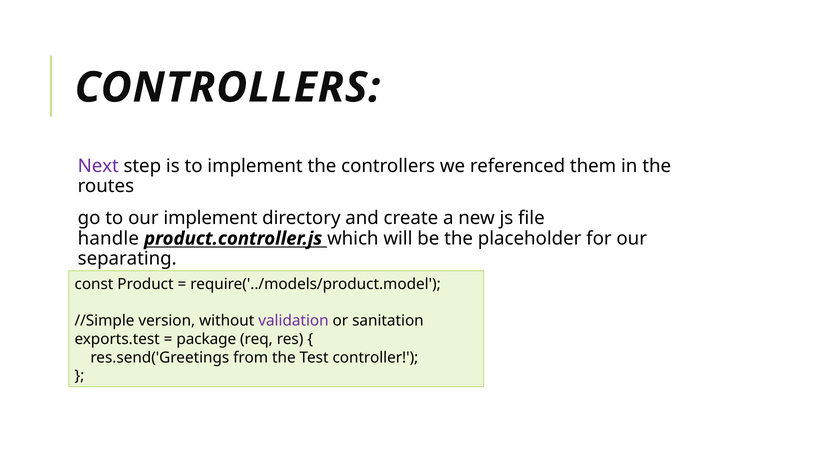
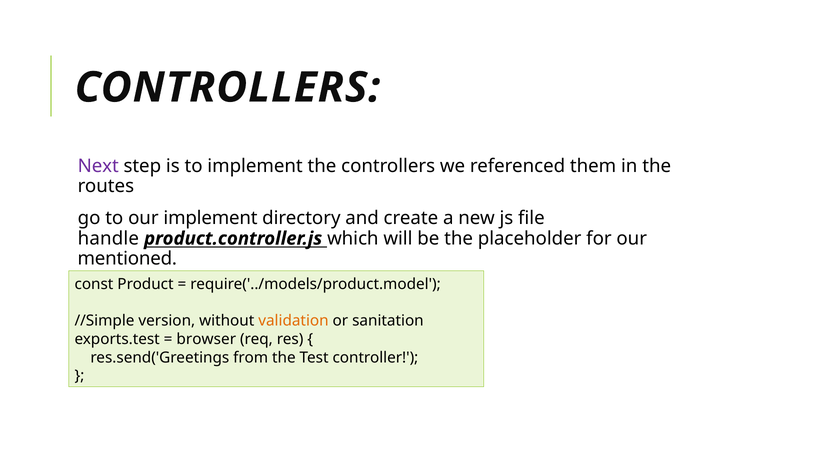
separating: separating -> mentioned
validation colour: purple -> orange
package: package -> browser
